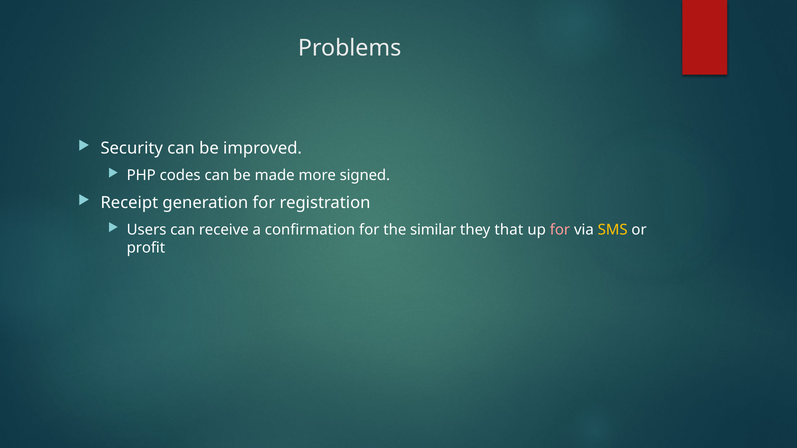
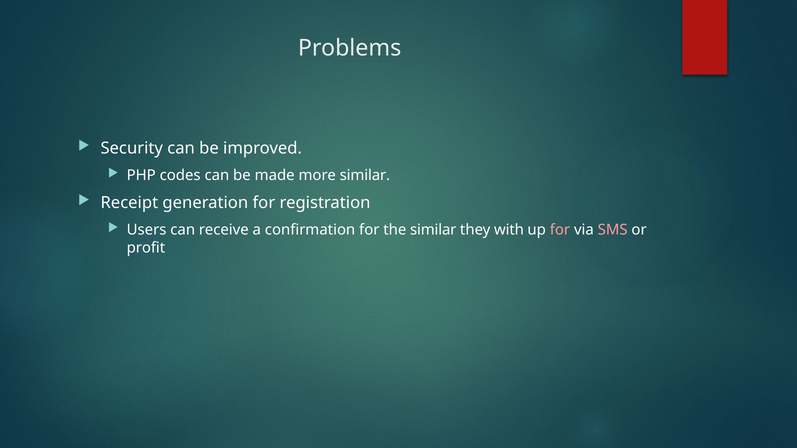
more signed: signed -> similar
that: that -> with
SMS colour: yellow -> pink
